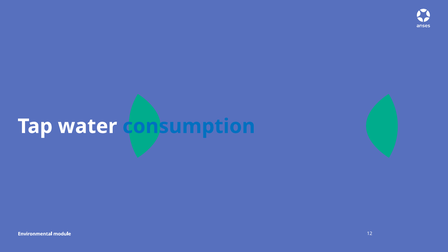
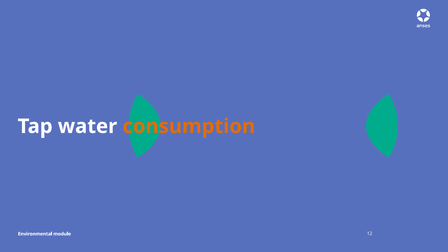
consumption colour: blue -> orange
